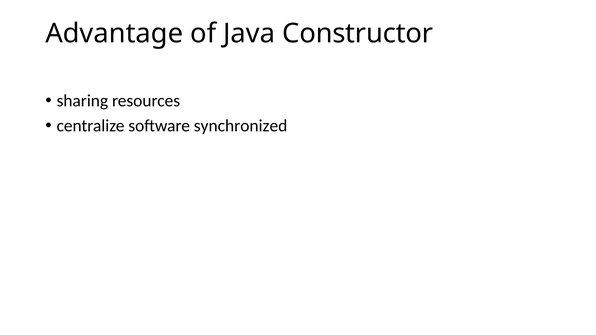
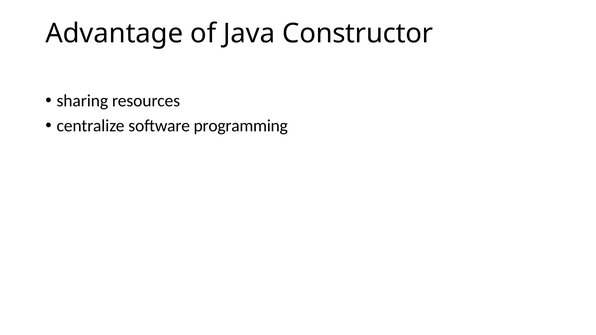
synchronized: synchronized -> programming
